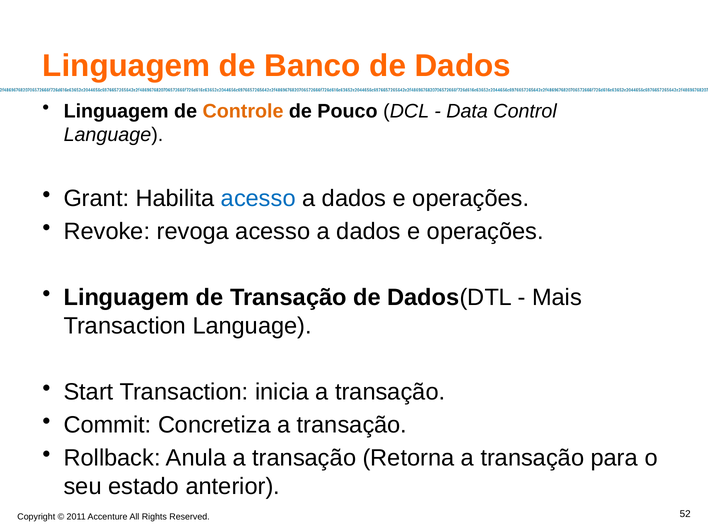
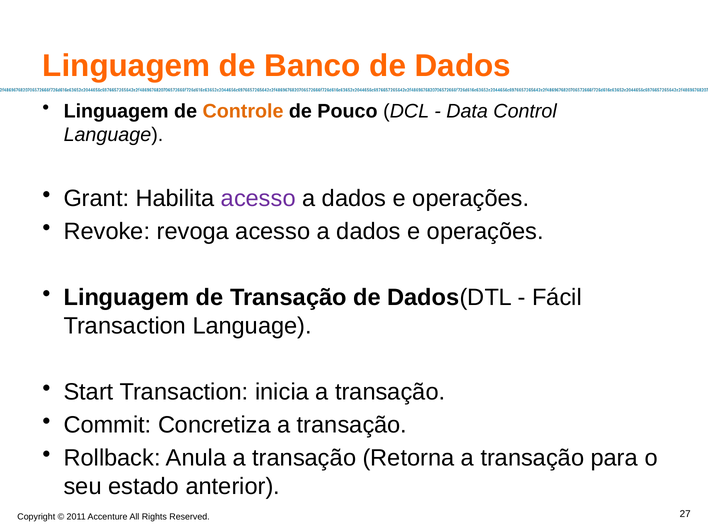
acesso at (258, 199) colour: blue -> purple
Mais: Mais -> Fácil
52: 52 -> 27
